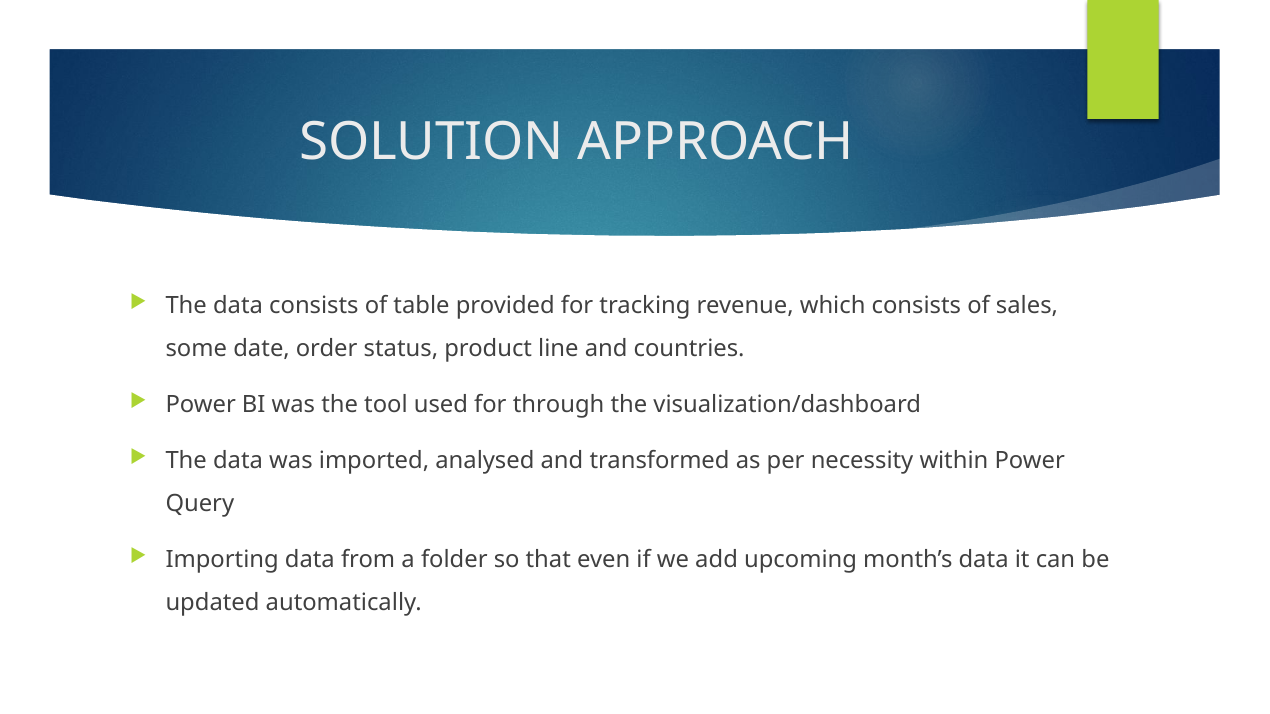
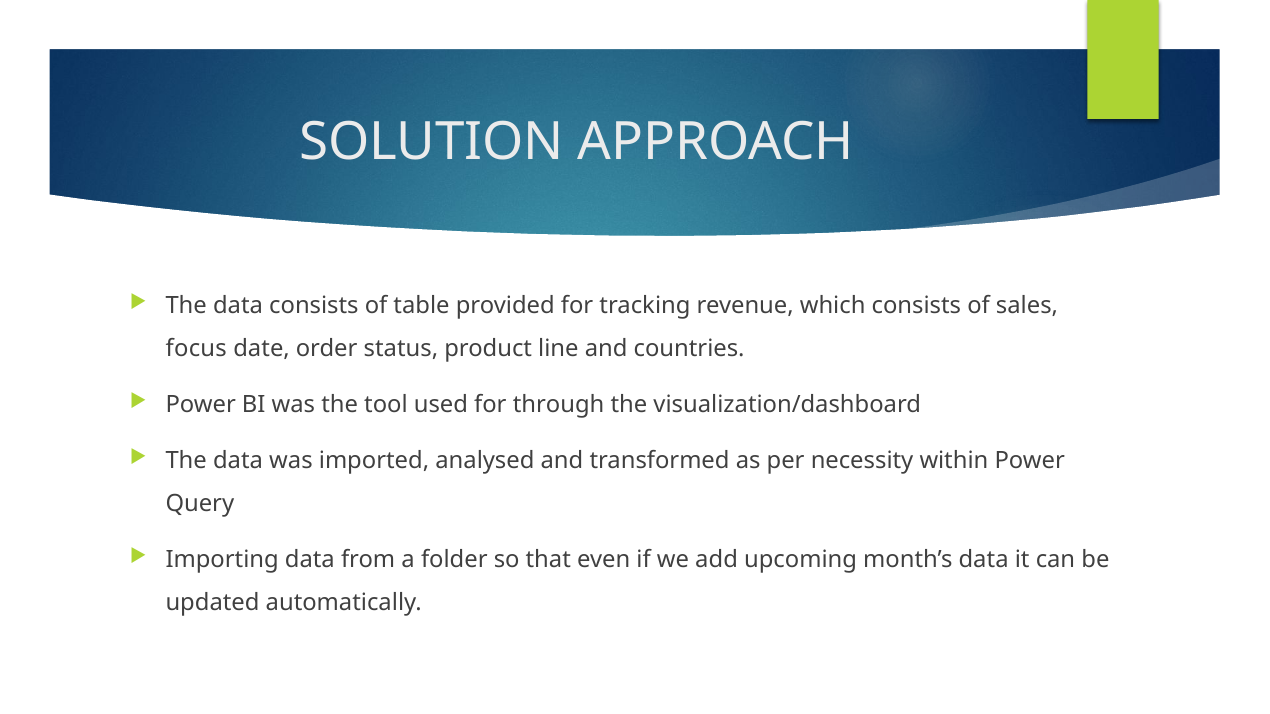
some: some -> focus
